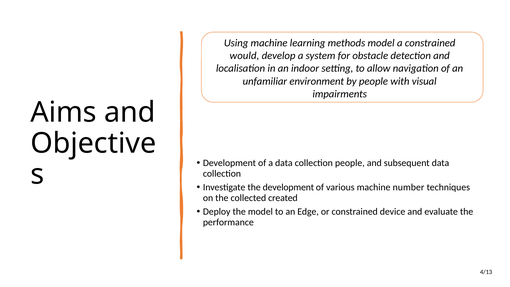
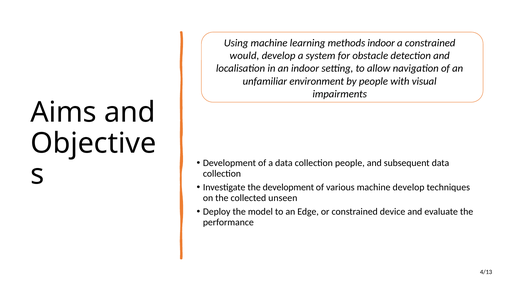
methods model: model -> indoor
machine number: number -> develop
created: created -> unseen
